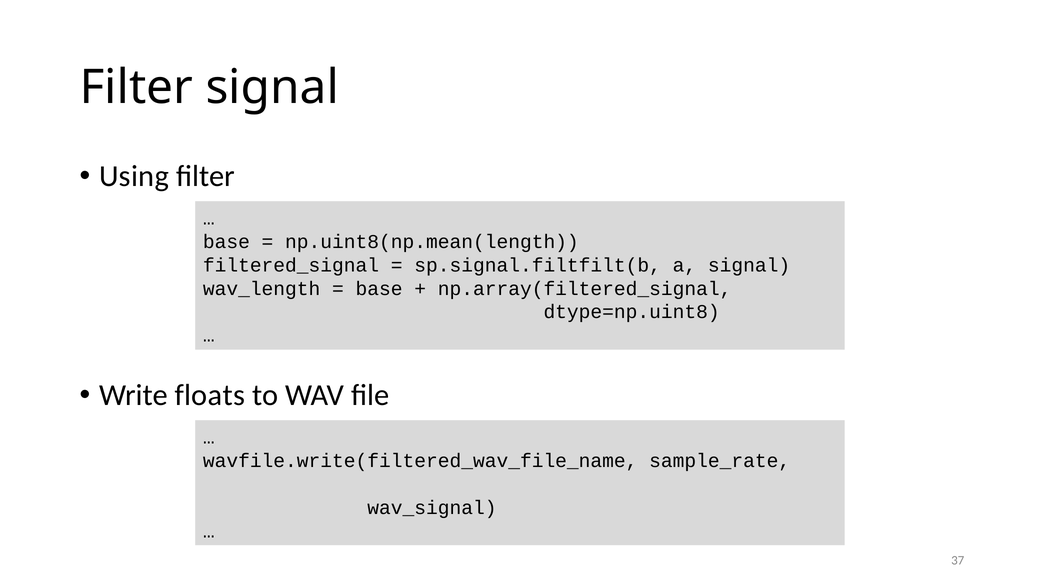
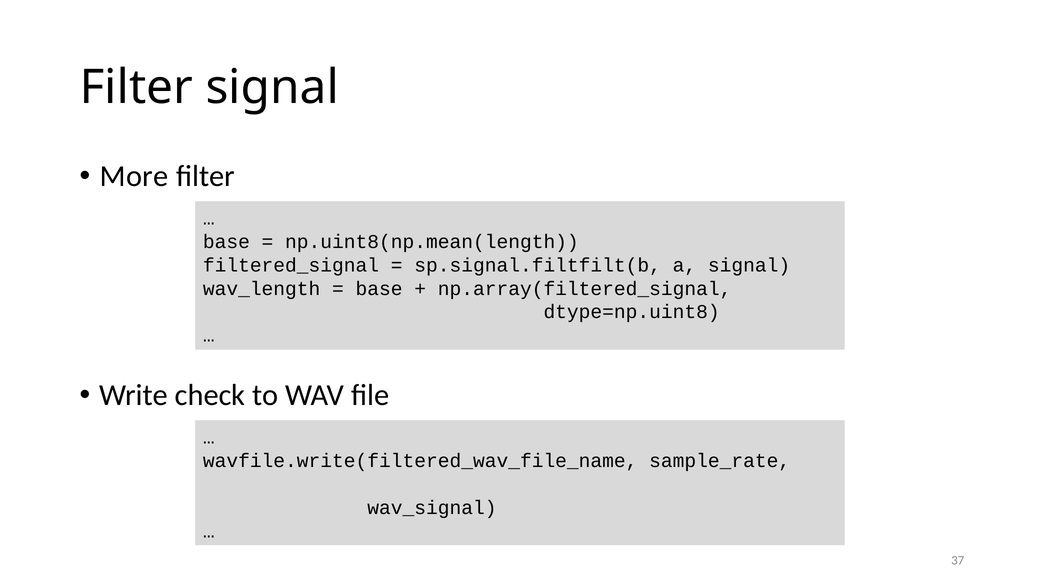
Using: Using -> More
floats: floats -> check
